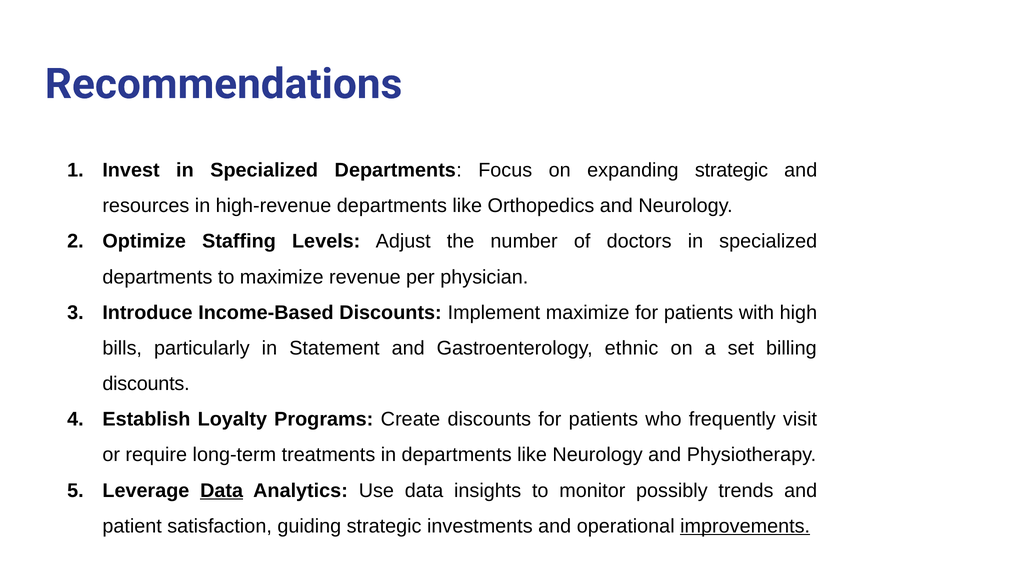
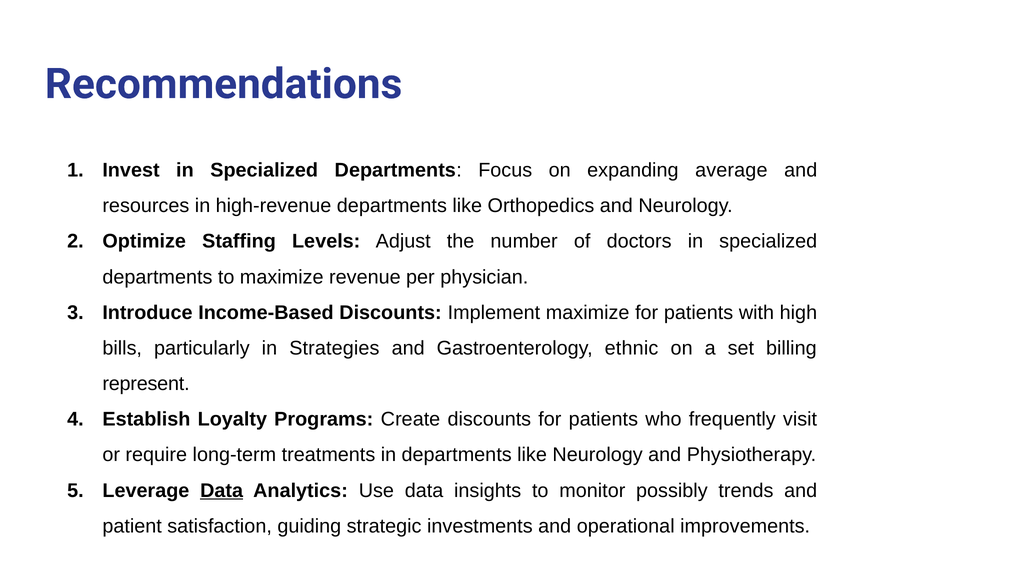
expanding strategic: strategic -> average
Statement: Statement -> Strategies
discounts at (146, 384): discounts -> represent
improvements underline: present -> none
